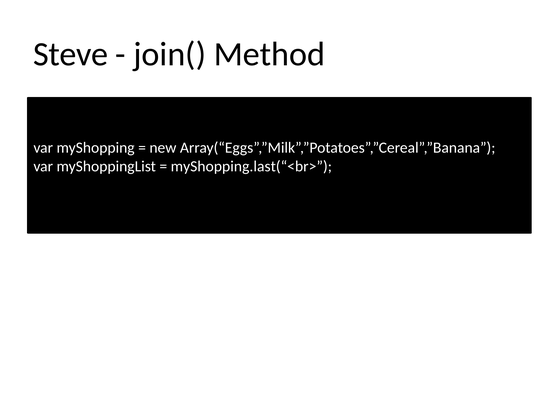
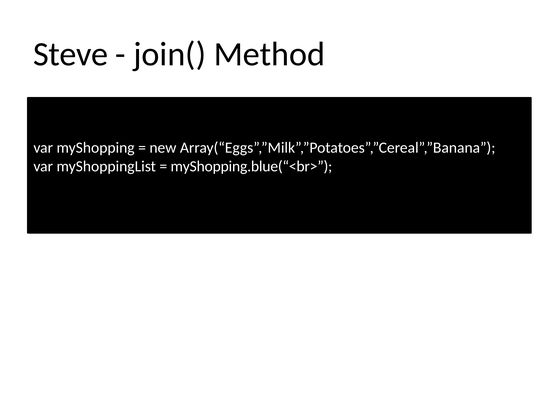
myShopping.last(“<br>: myShopping.last(“<br> -> myShopping.blue(“<br>
